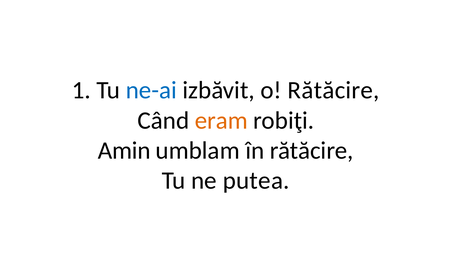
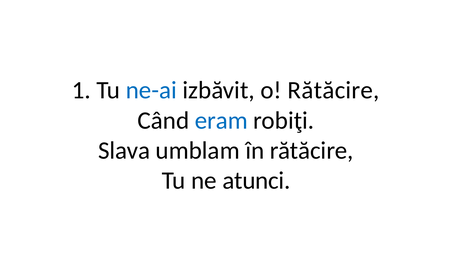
eram colour: orange -> blue
Amin: Amin -> Slava
putea: putea -> atunci
